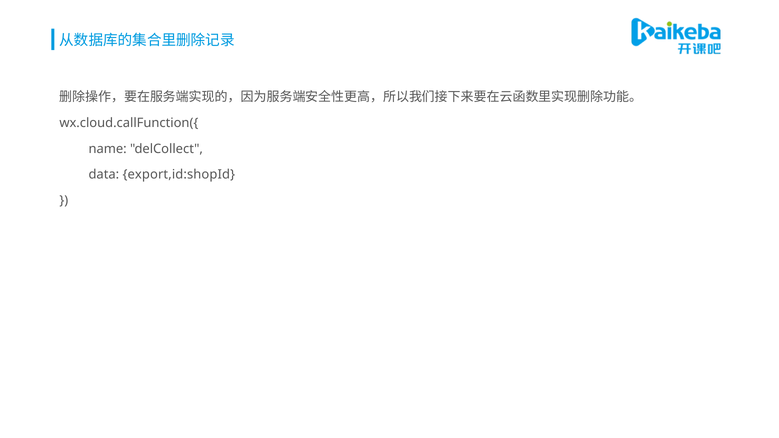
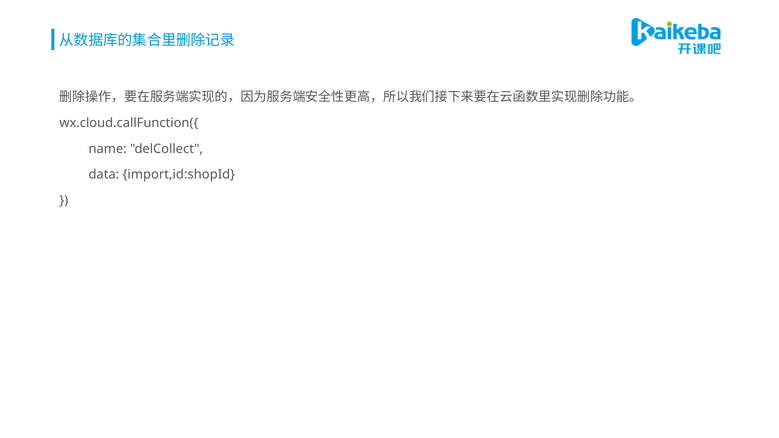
export,id:shopId: export,id:shopId -> import,id:shopId
